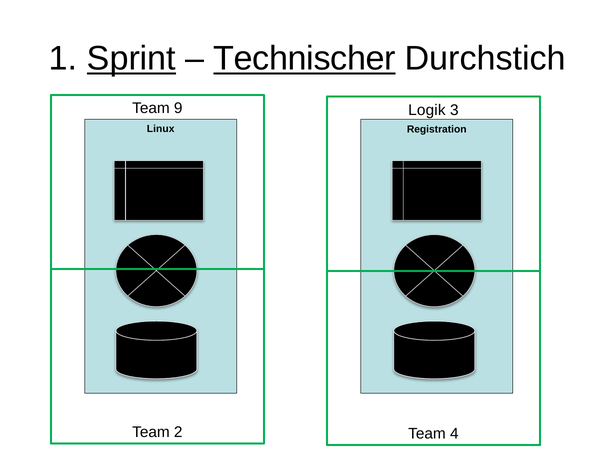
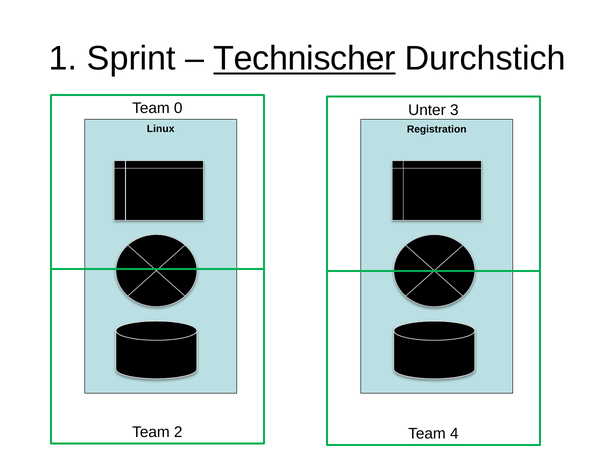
Sprint underline: present -> none
9: 9 -> 0
Logik: Logik -> Unter
